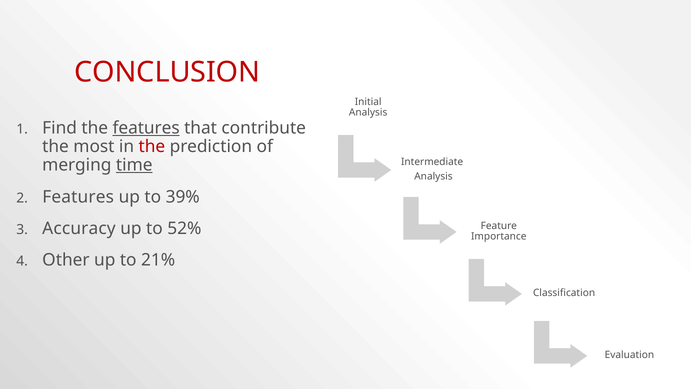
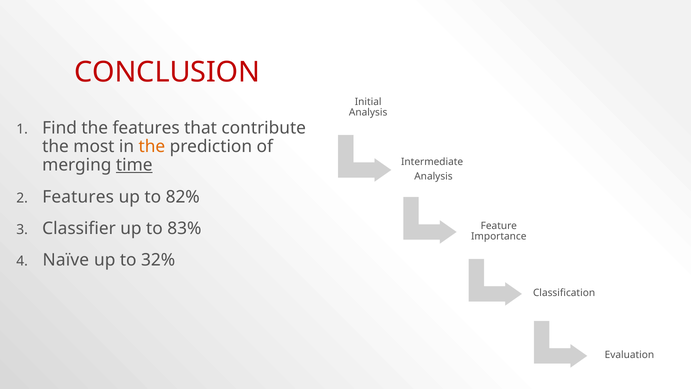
features at (146, 128) underline: present -> none
the at (152, 146) colour: red -> orange
39%: 39% -> 82%
Accuracy: Accuracy -> Classifier
52%: 52% -> 83%
Other: Other -> Naïve
21%: 21% -> 32%
